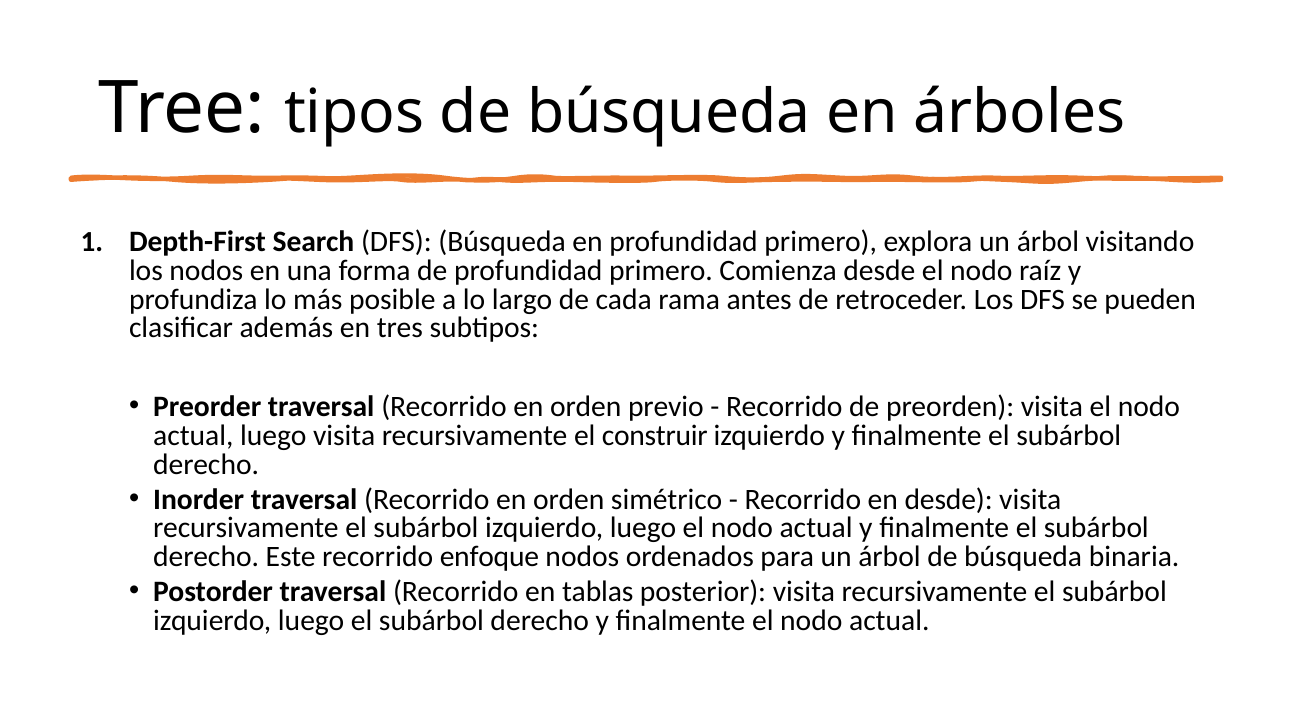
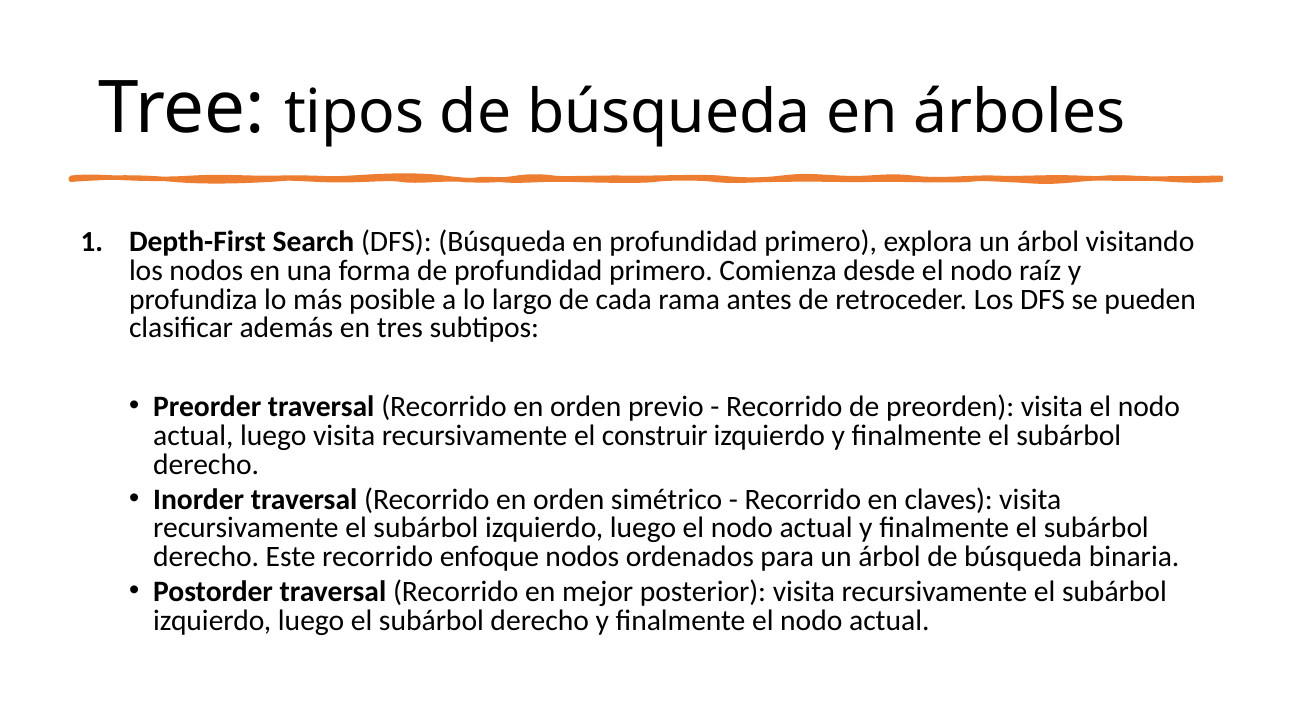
en desde: desde -> claves
tablas: tablas -> mejor
